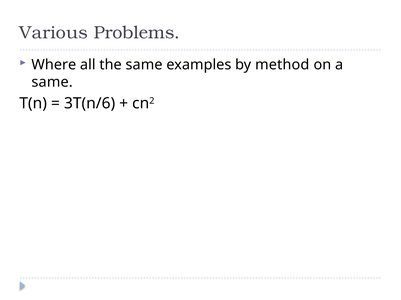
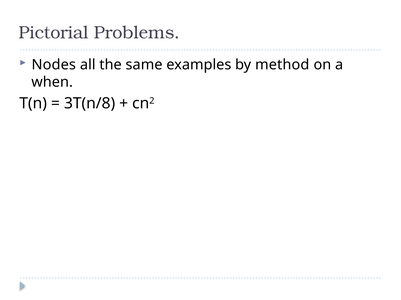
Various: Various -> Pictorial
Where: Where -> Nodes
same at (52, 82): same -> when
3T(n/6: 3T(n/6 -> 3T(n/8
